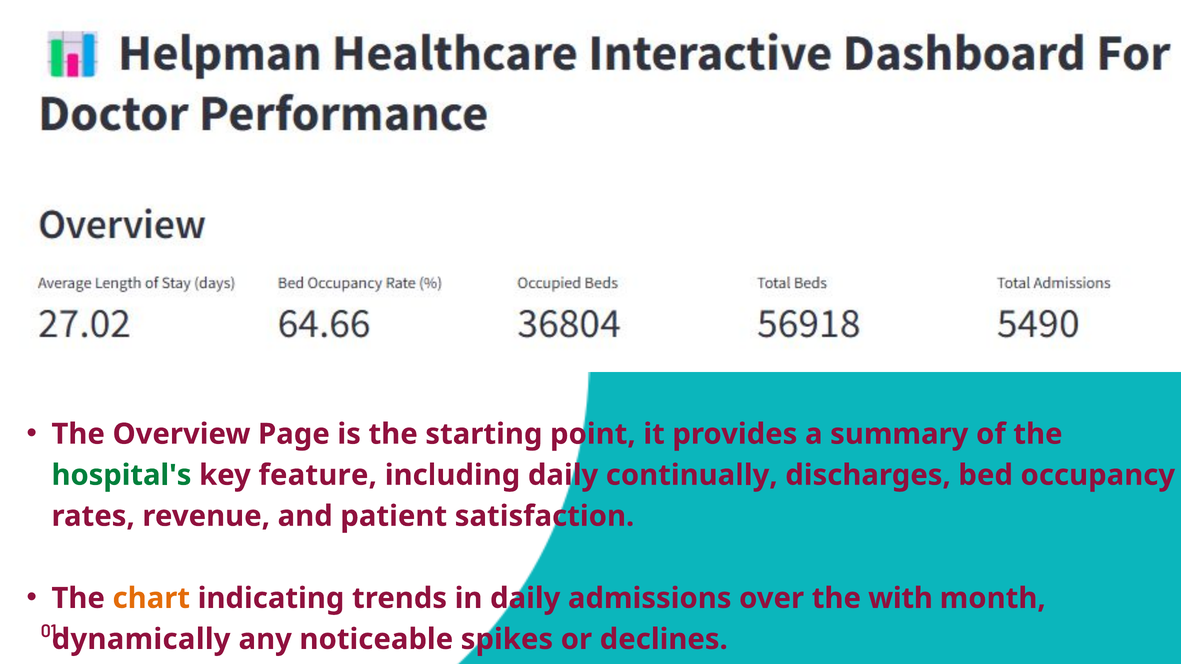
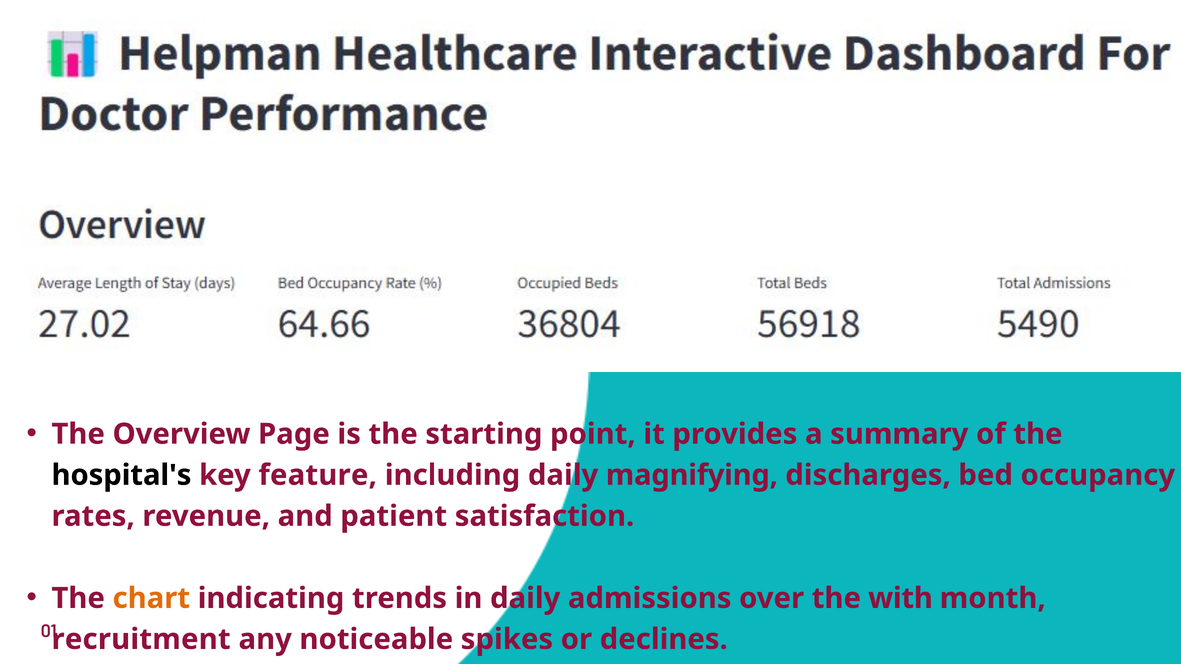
hospital's colour: green -> black
continually: continually -> magnifying
dynamically: dynamically -> recruitment
